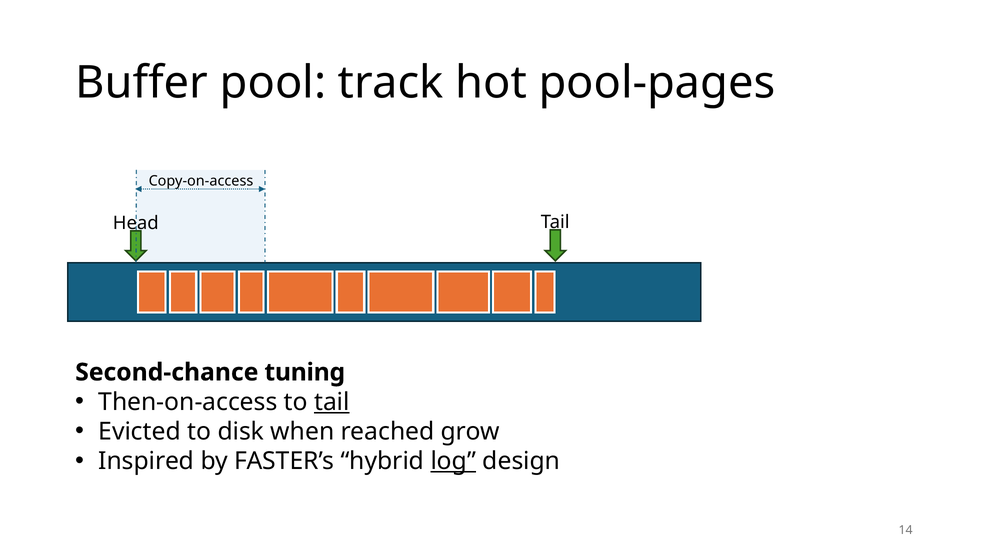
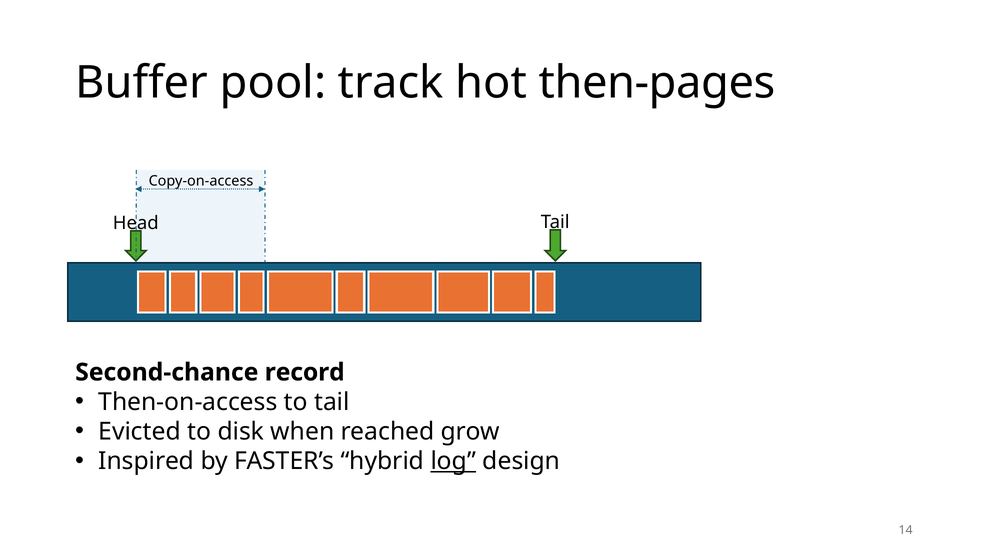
pool-pages: pool-pages -> then-pages
tuning: tuning -> record
tail at (332, 402) underline: present -> none
